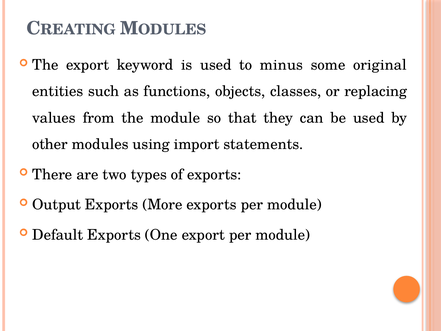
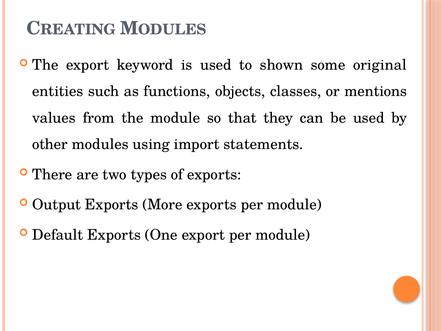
minus: minus -> shown
replacing: replacing -> mentions
